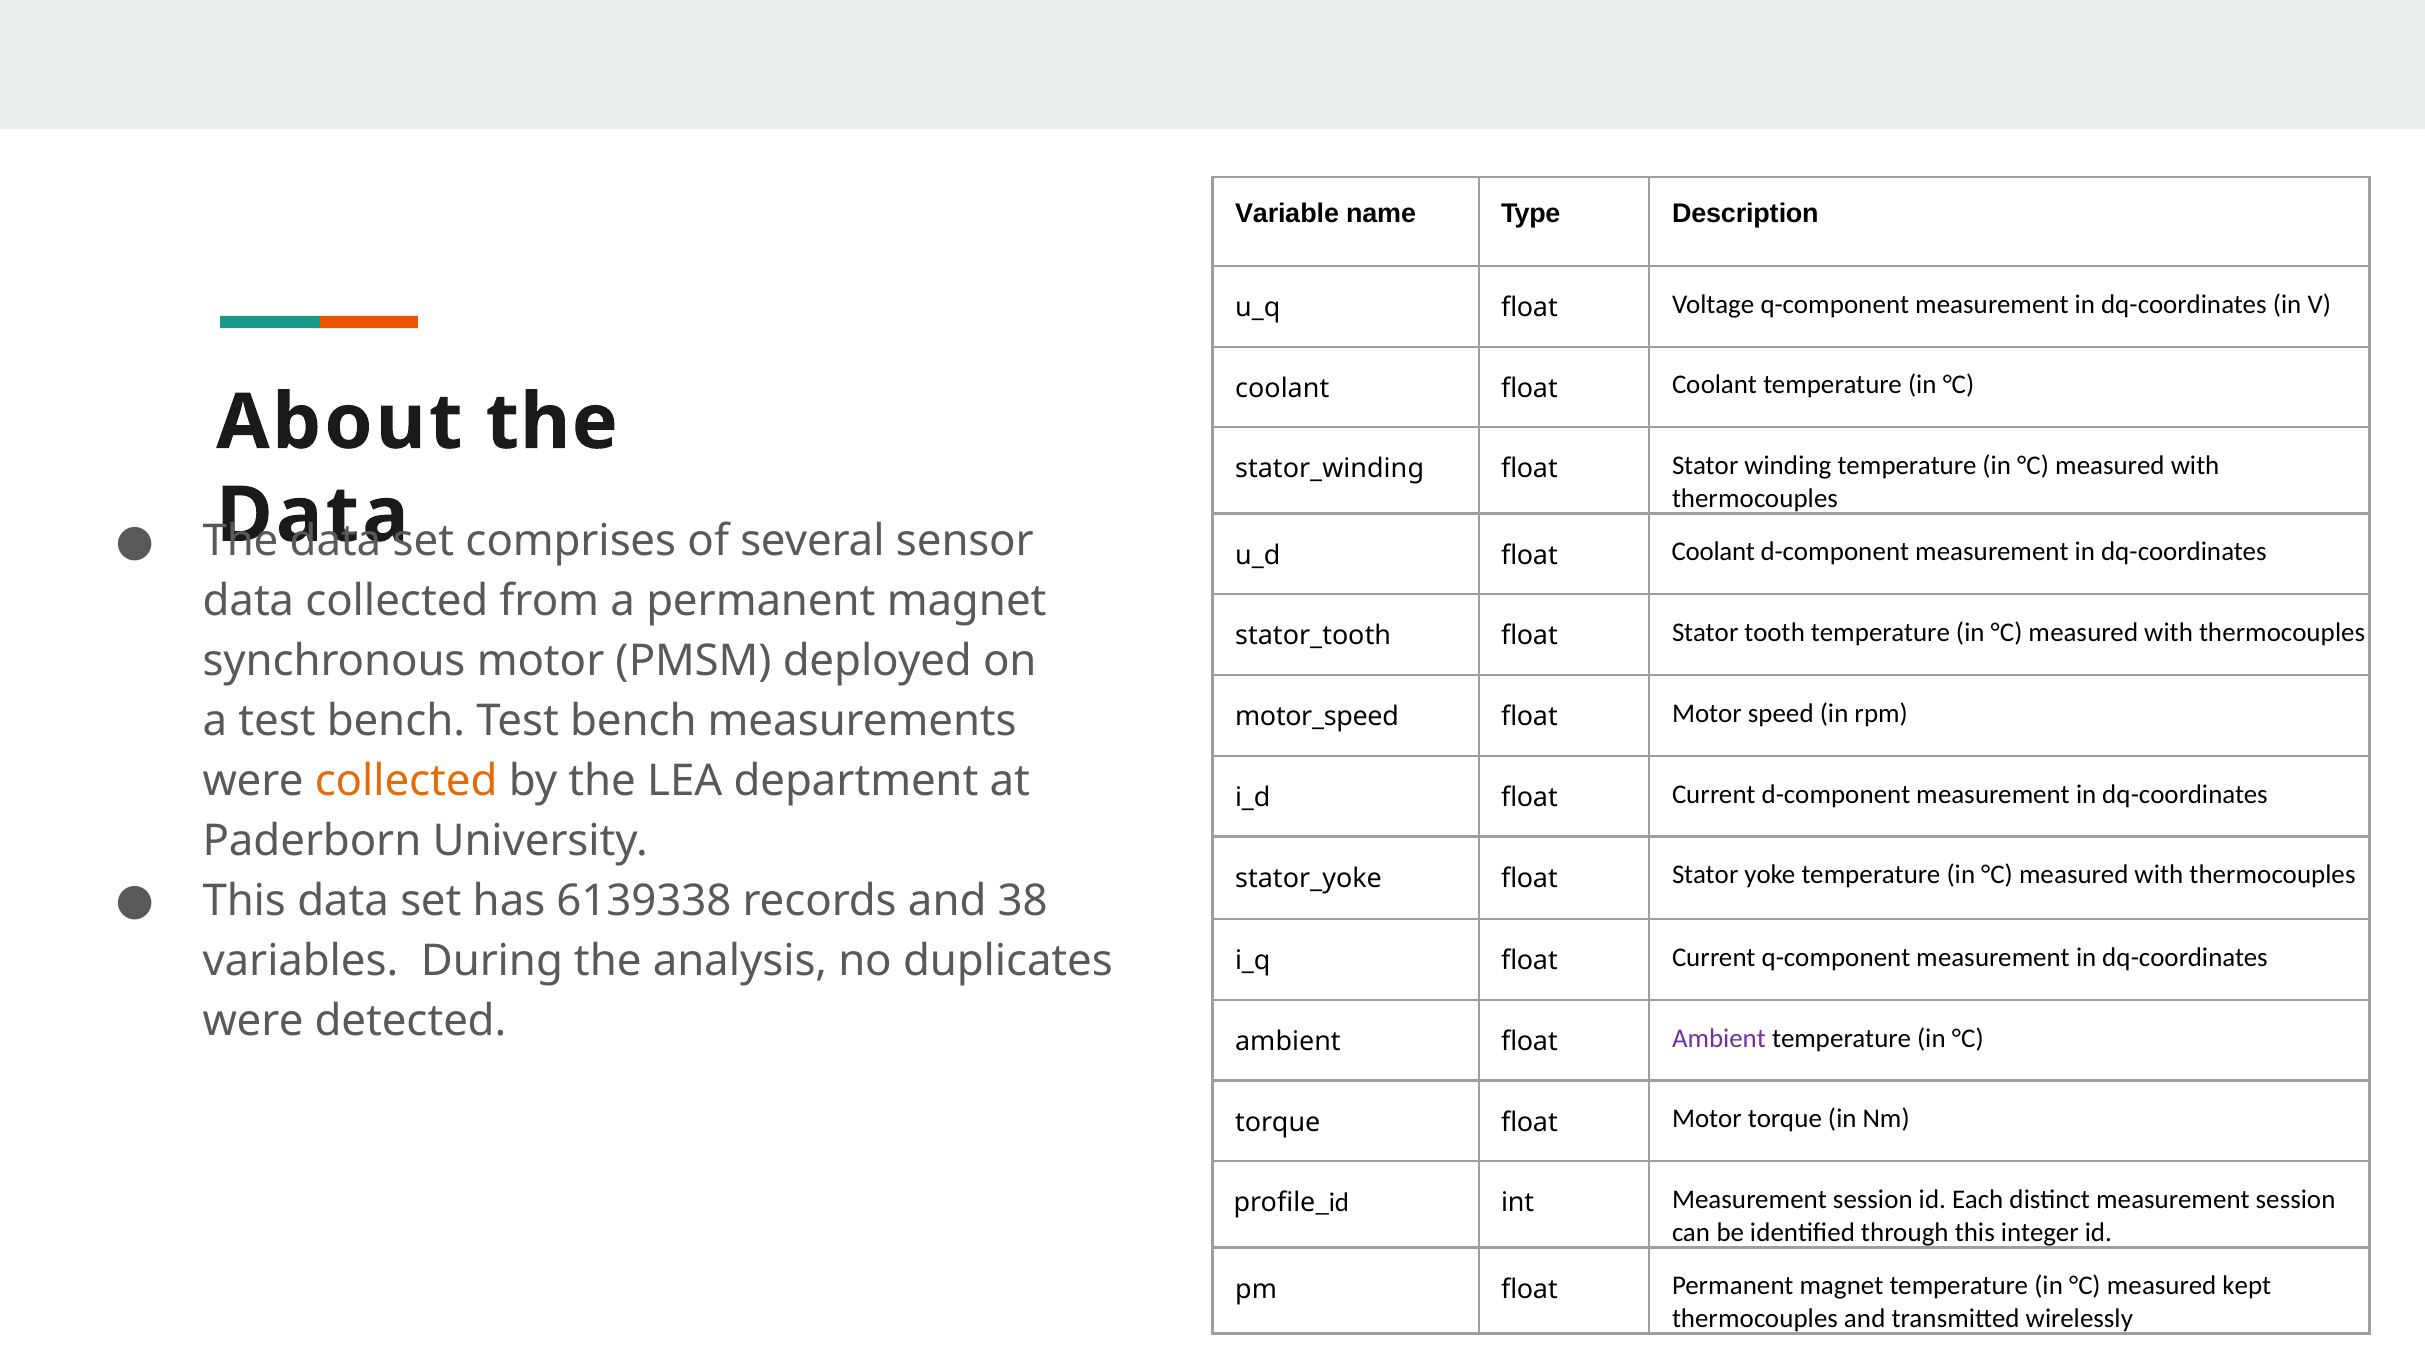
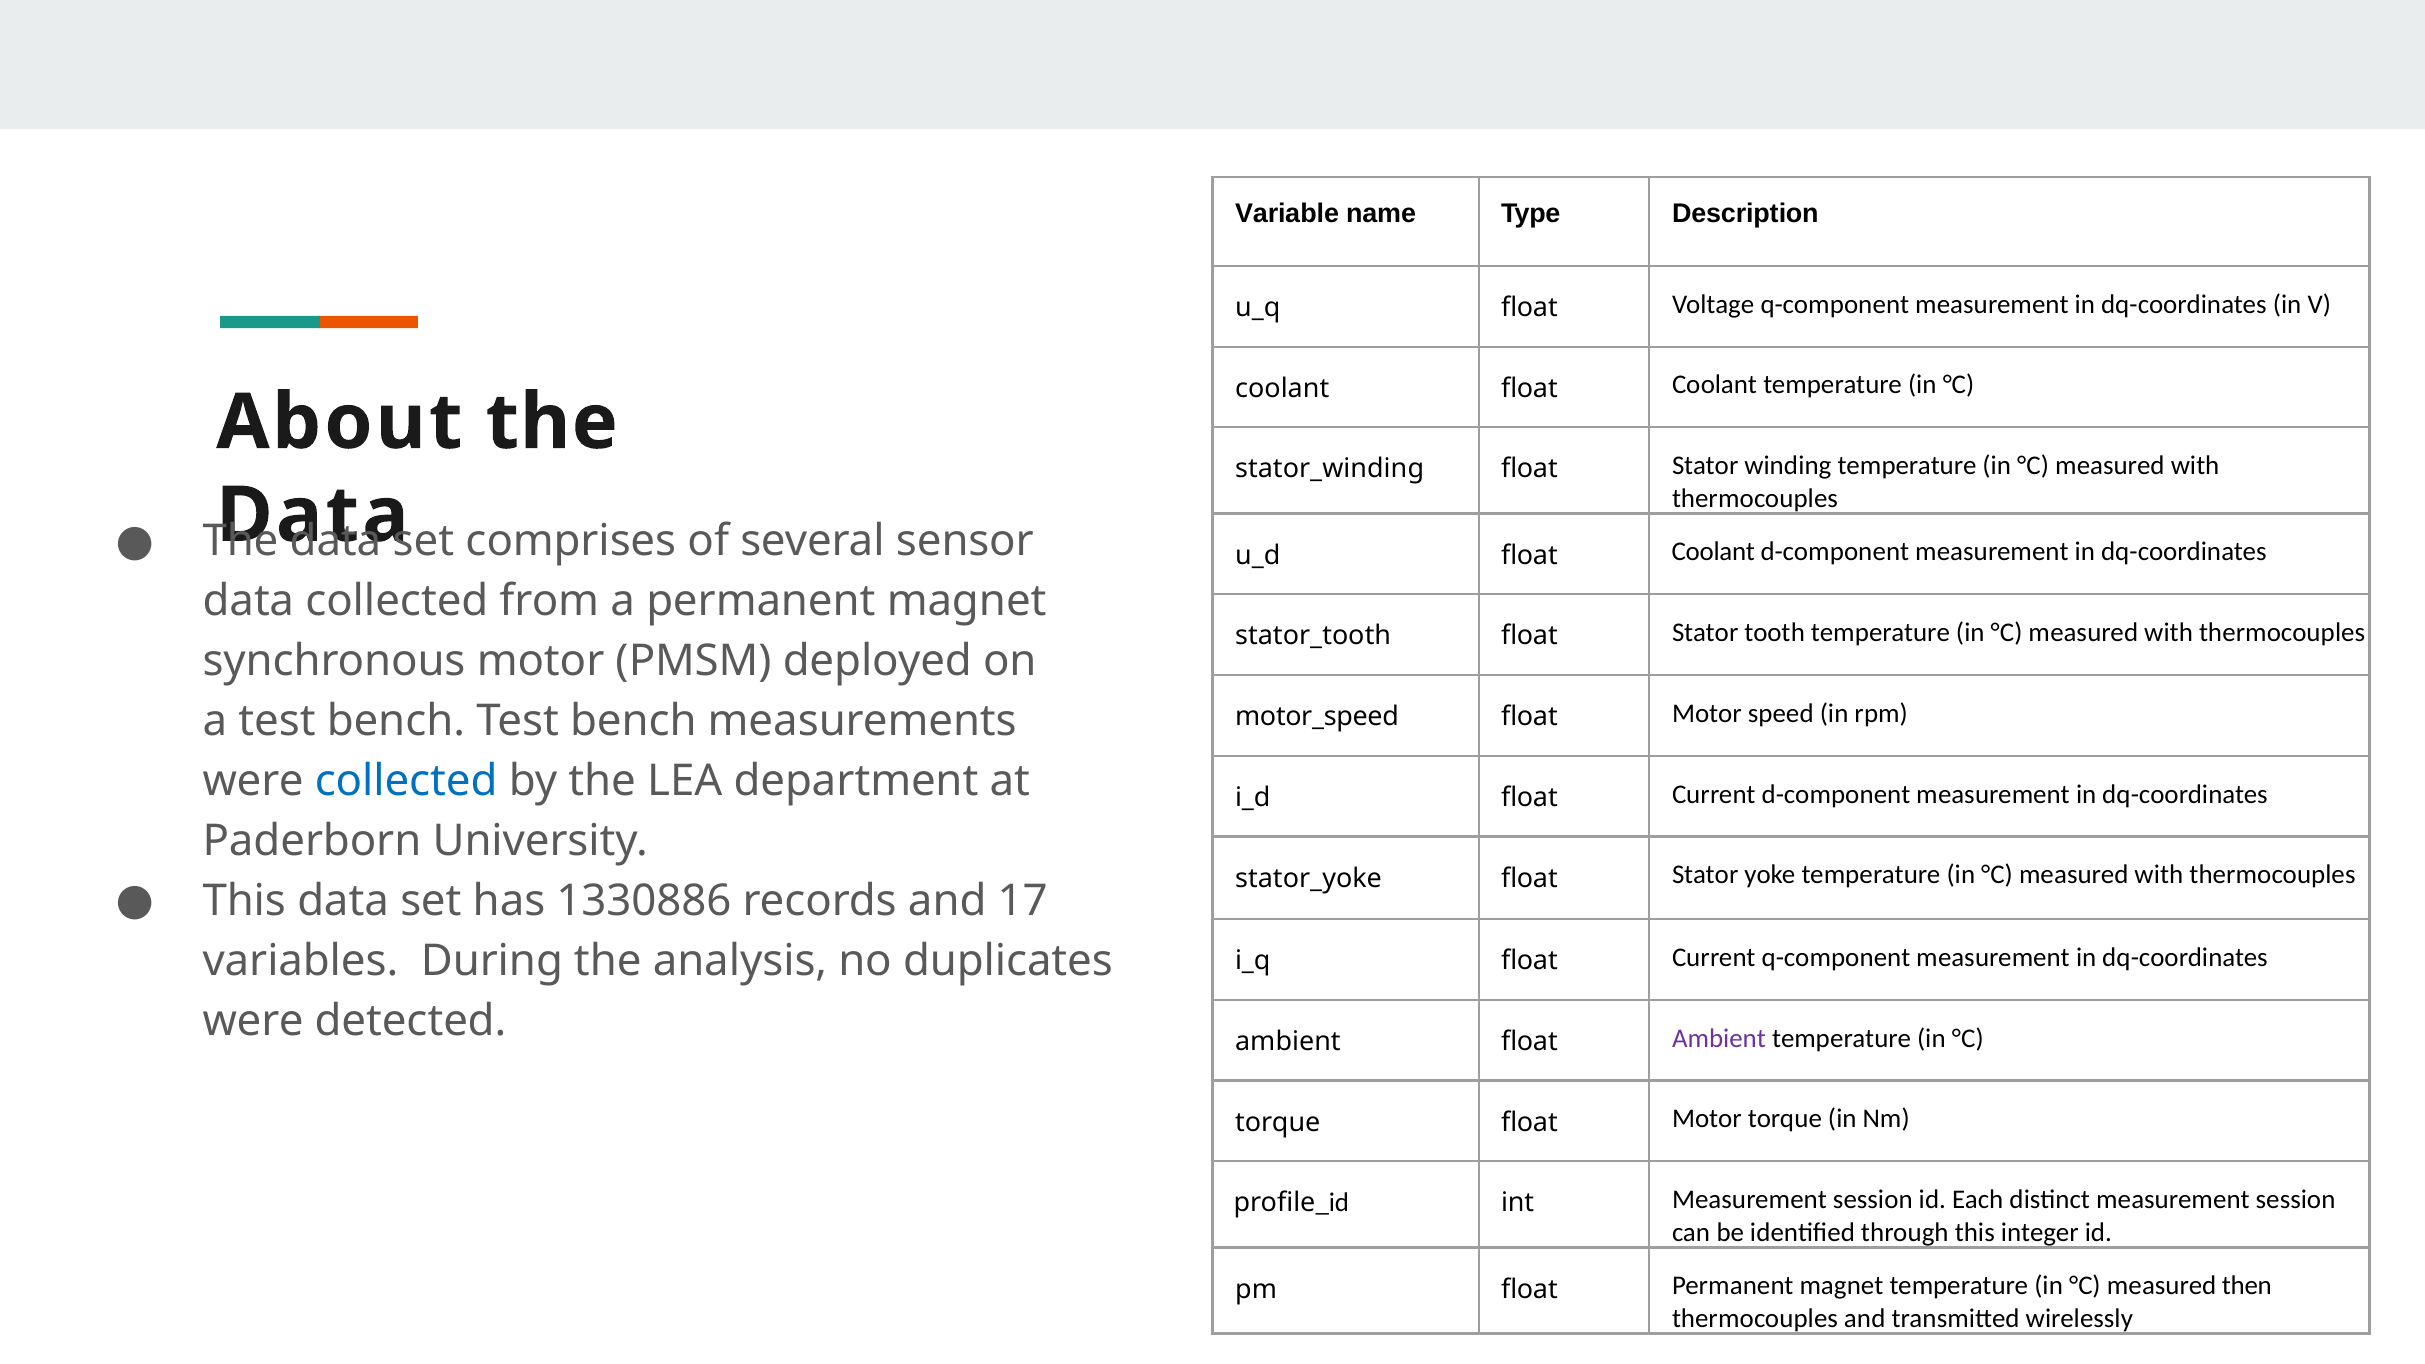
collected at (406, 781) colour: orange -> blue
6139338: 6139338 -> 1330886
38: 38 -> 17
kept: kept -> then
